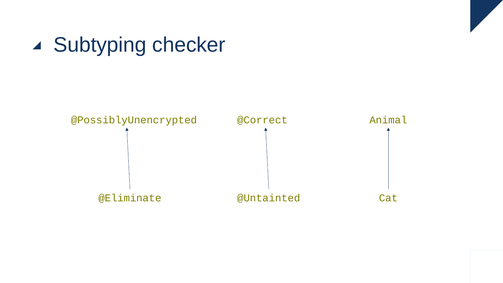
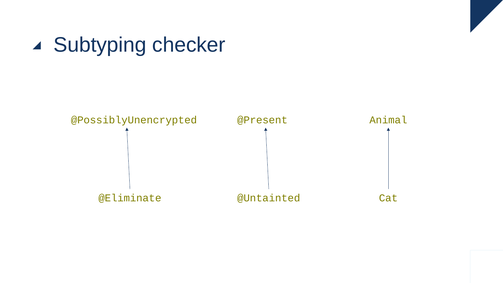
@Correct: @Correct -> @Present
